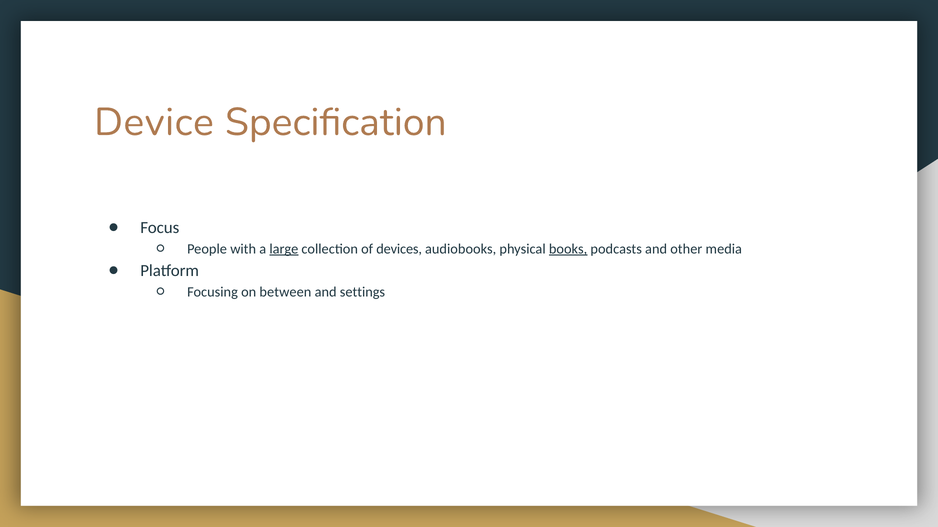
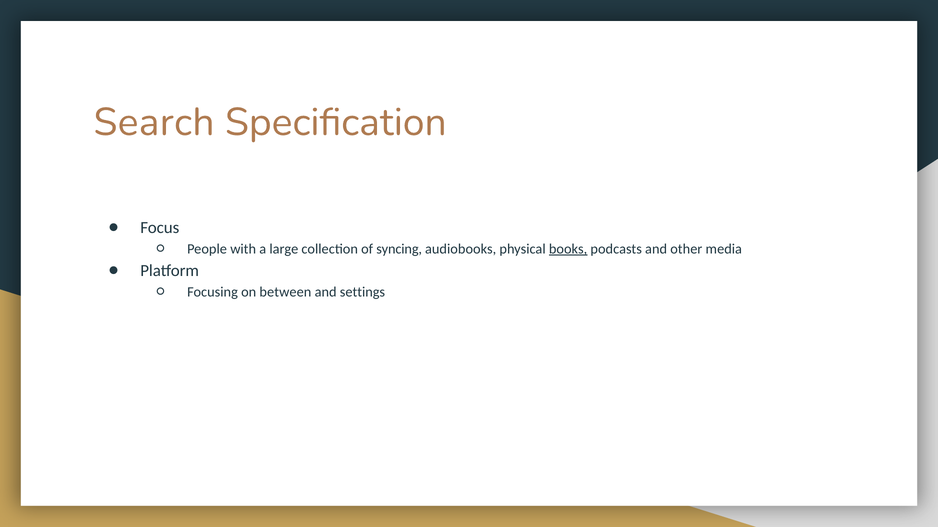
Device: Device -> Search
large underline: present -> none
devices: devices -> syncing
